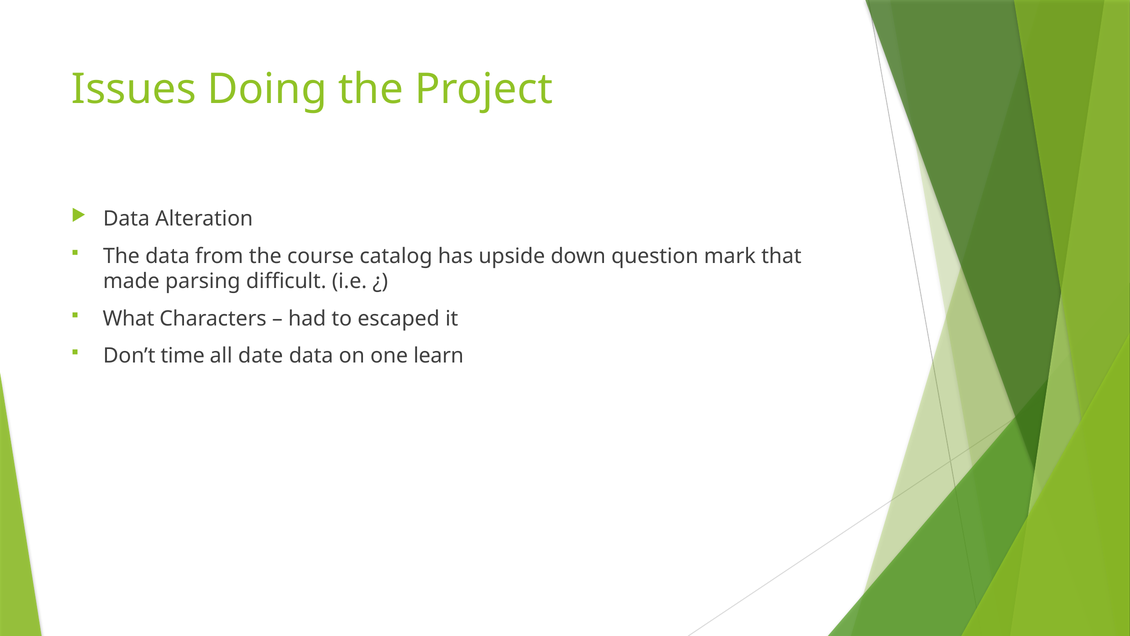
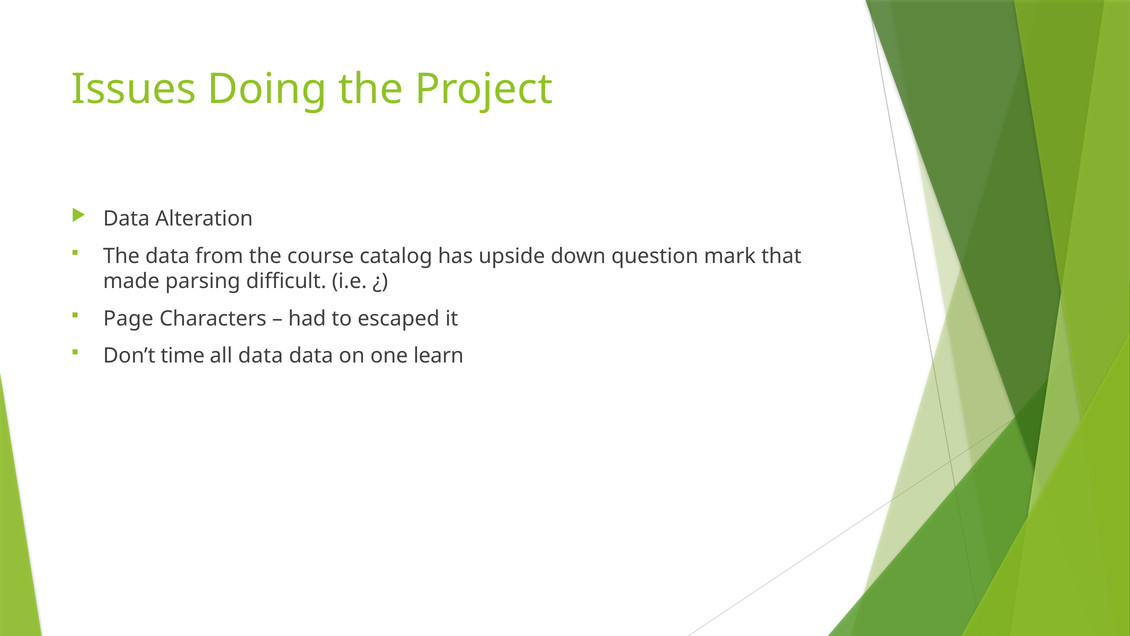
What: What -> Page
all date: date -> data
